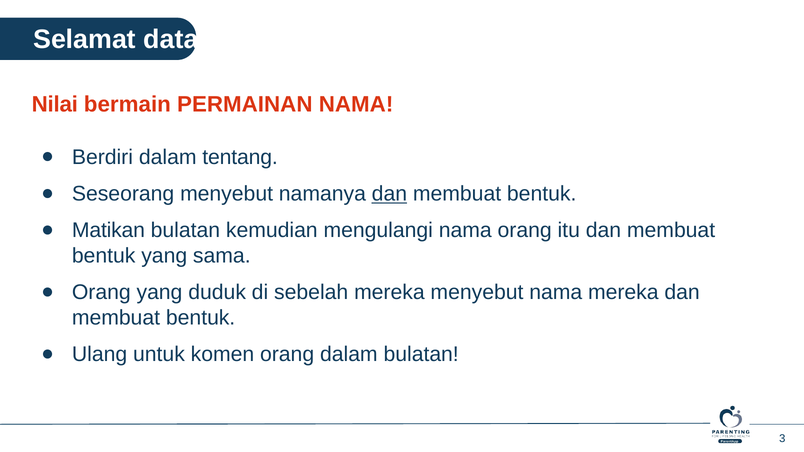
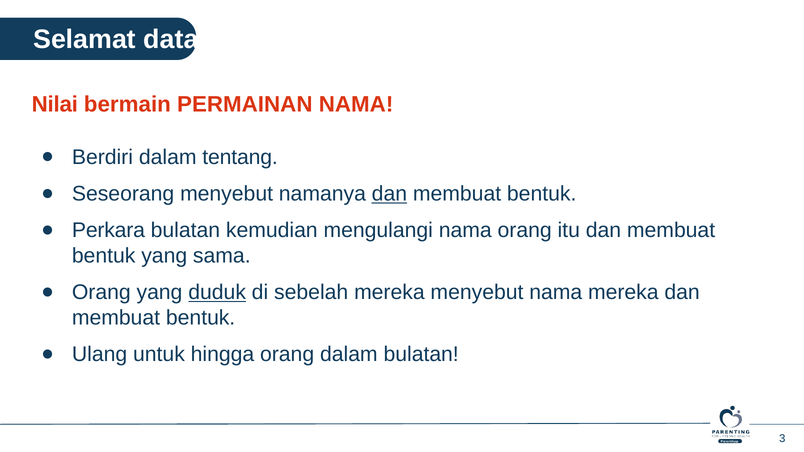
Matikan: Matikan -> Perkara
duduk underline: none -> present
komen: komen -> hingga
